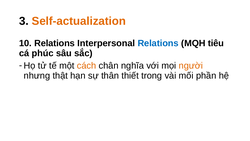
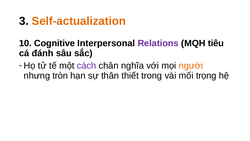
10 Relations: Relations -> Cognitive
Relations at (158, 43) colour: blue -> purple
phúc: phúc -> đánh
cách colour: orange -> purple
thật: thật -> tròn
phần: phần -> trọng
